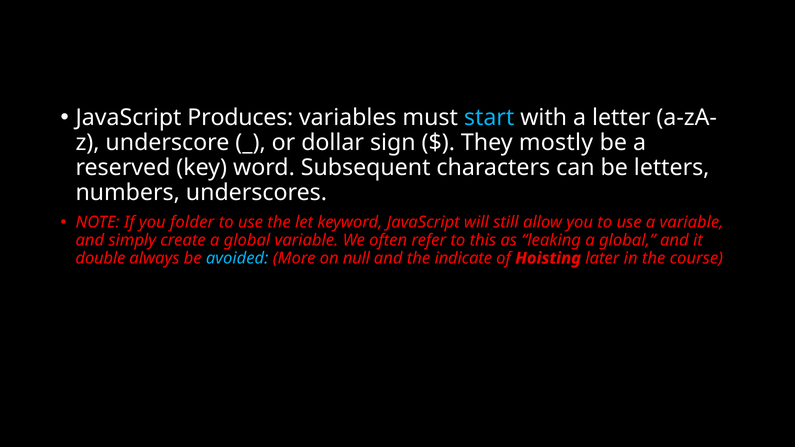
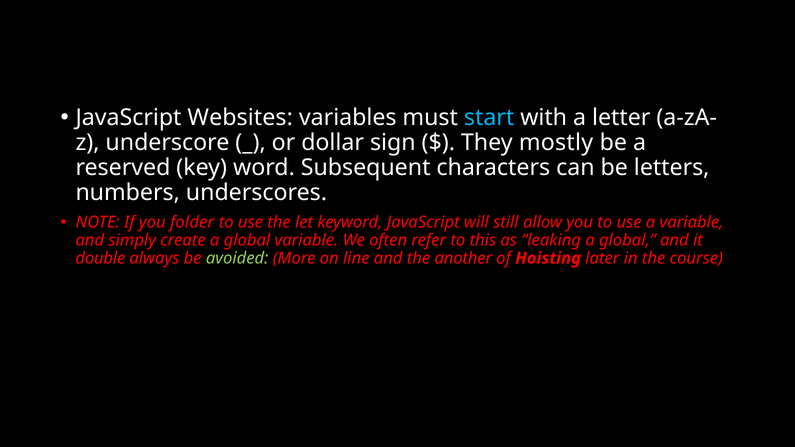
Produces: Produces -> Websites
avoided colour: light blue -> light green
null: null -> line
indicate: indicate -> another
